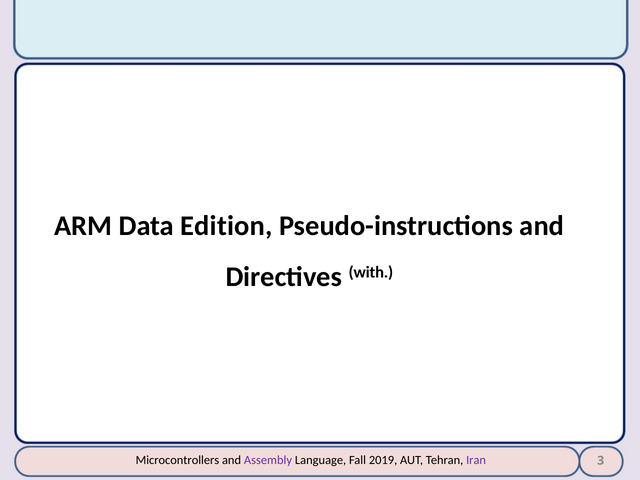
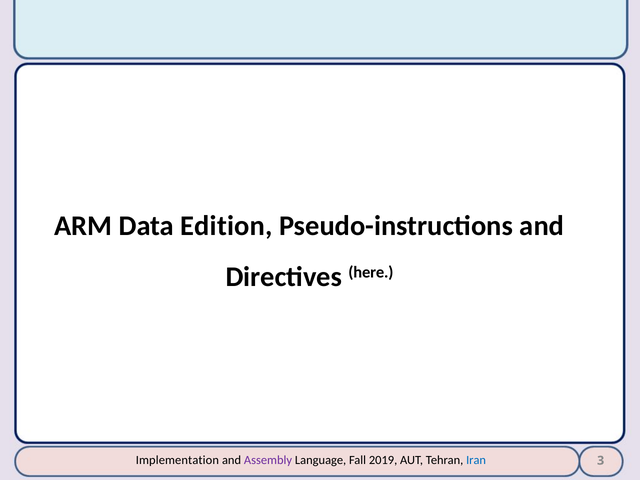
with: with -> here
Microcontrollers: Microcontrollers -> Implementation
Iran colour: purple -> blue
